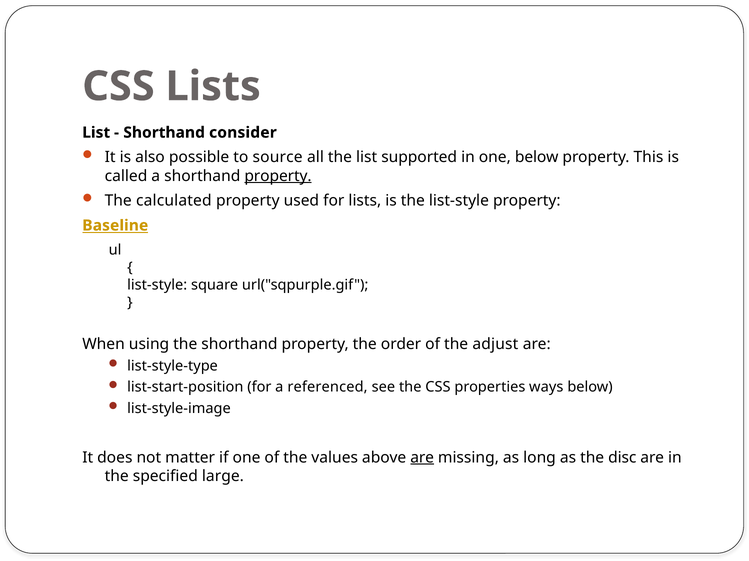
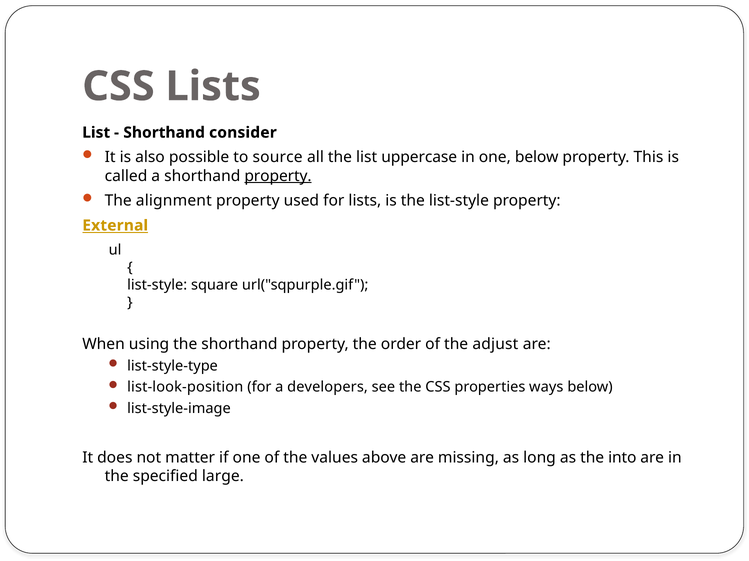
supported: supported -> uppercase
calculated: calculated -> alignment
Baseline: Baseline -> External
list-start-position: list-start-position -> list-look-position
referenced: referenced -> developers
are at (422, 458) underline: present -> none
disc: disc -> into
